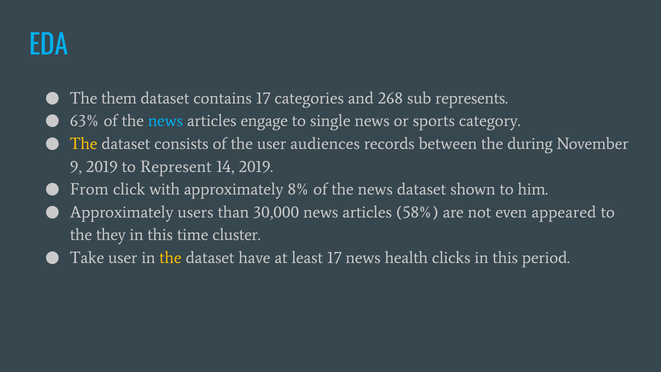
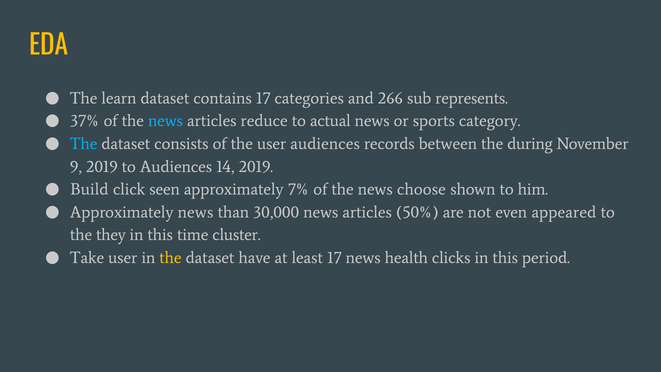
EDA colour: light blue -> yellow
them: them -> learn
268: 268 -> 266
63%: 63% -> 37%
engage: engage -> reduce
single: single -> actual
The at (84, 144) colour: yellow -> light blue
to Represent: Represent -> Audiences
From: From -> Build
with: with -> seen
8%: 8% -> 7%
news dataset: dataset -> choose
Approximately users: users -> news
58%: 58% -> 50%
